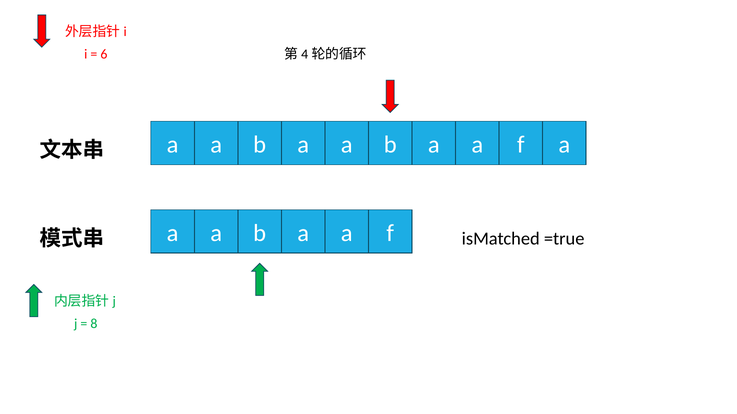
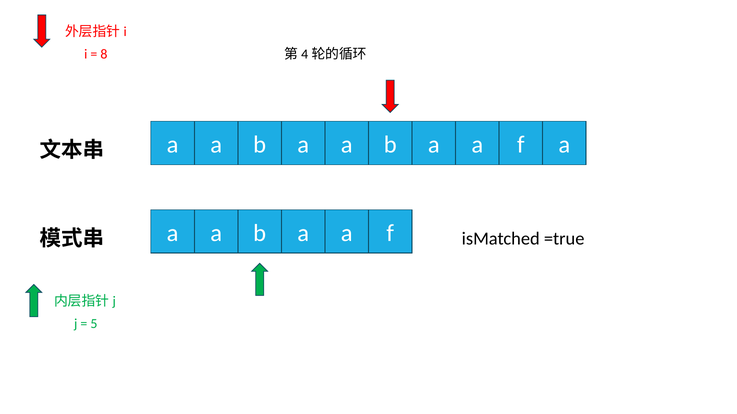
6: 6 -> 8
8: 8 -> 5
